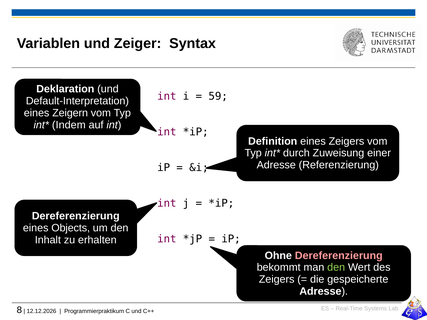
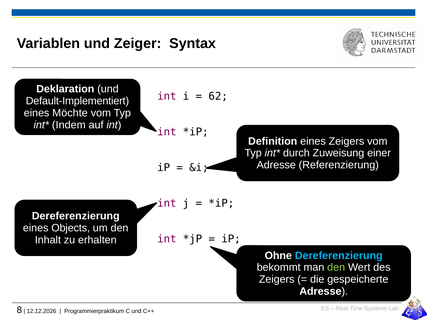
59: 59 -> 62
Default-Interpretation: Default-Interpretation -> Default-Implementiert
Zeigern: Zeigern -> Möchte
Dereferenzierung at (339, 256) colour: pink -> light blue
